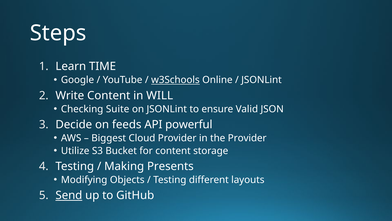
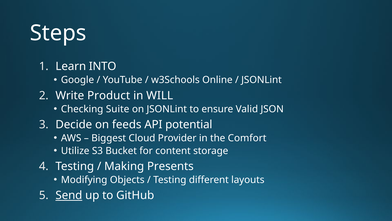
TIME: TIME -> INTO
w3Schools underline: present -> none
Write Content: Content -> Product
powerful: powerful -> potential
the Provider: Provider -> Comfort
